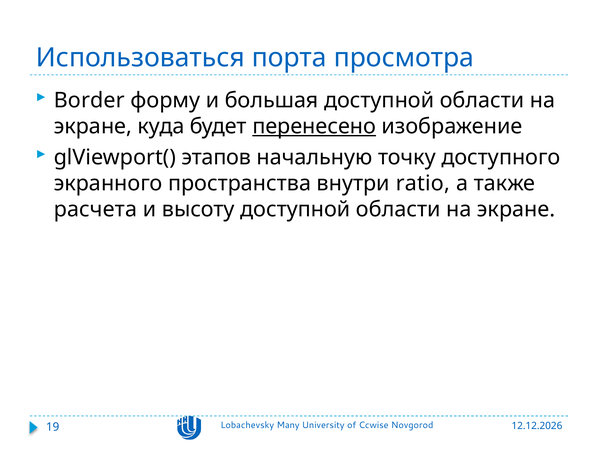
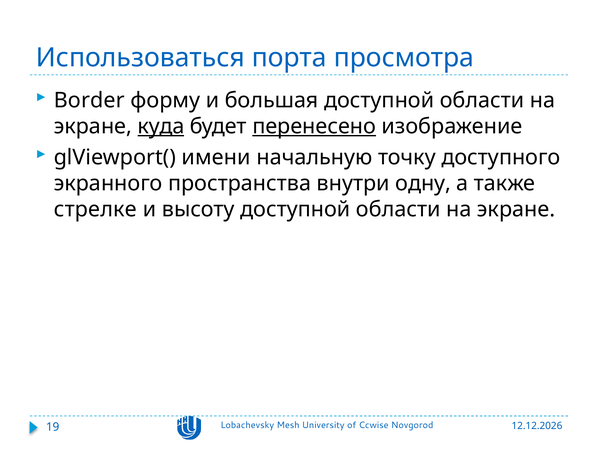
куда underline: none -> present
этапов: этапов -> имени
ratio: ratio -> одну
расчета: расчета -> стрелке
Many: Many -> Mesh
